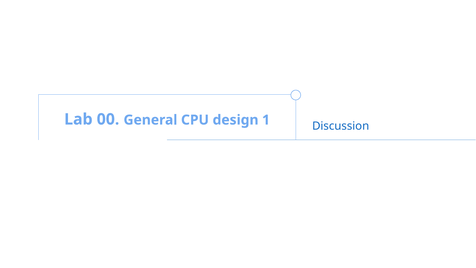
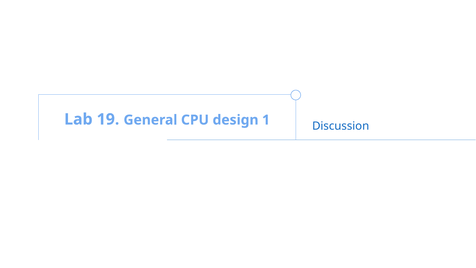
00: 00 -> 19
